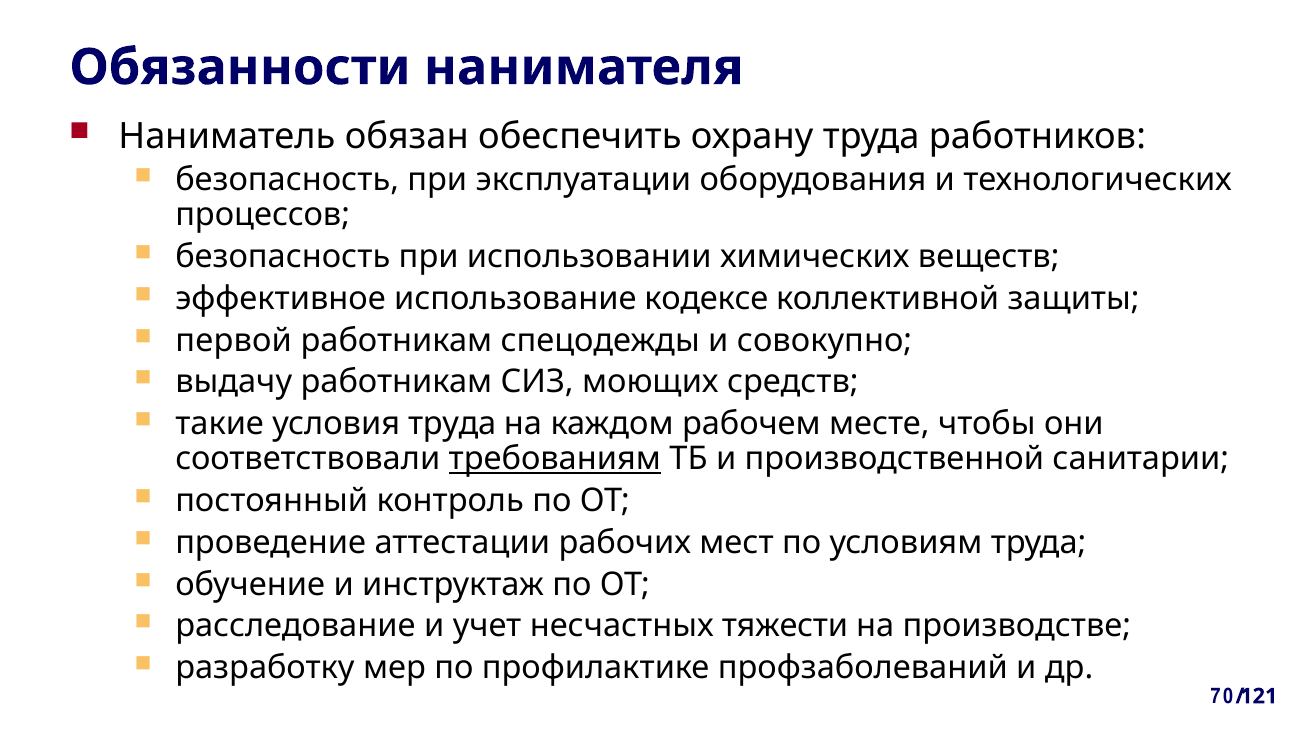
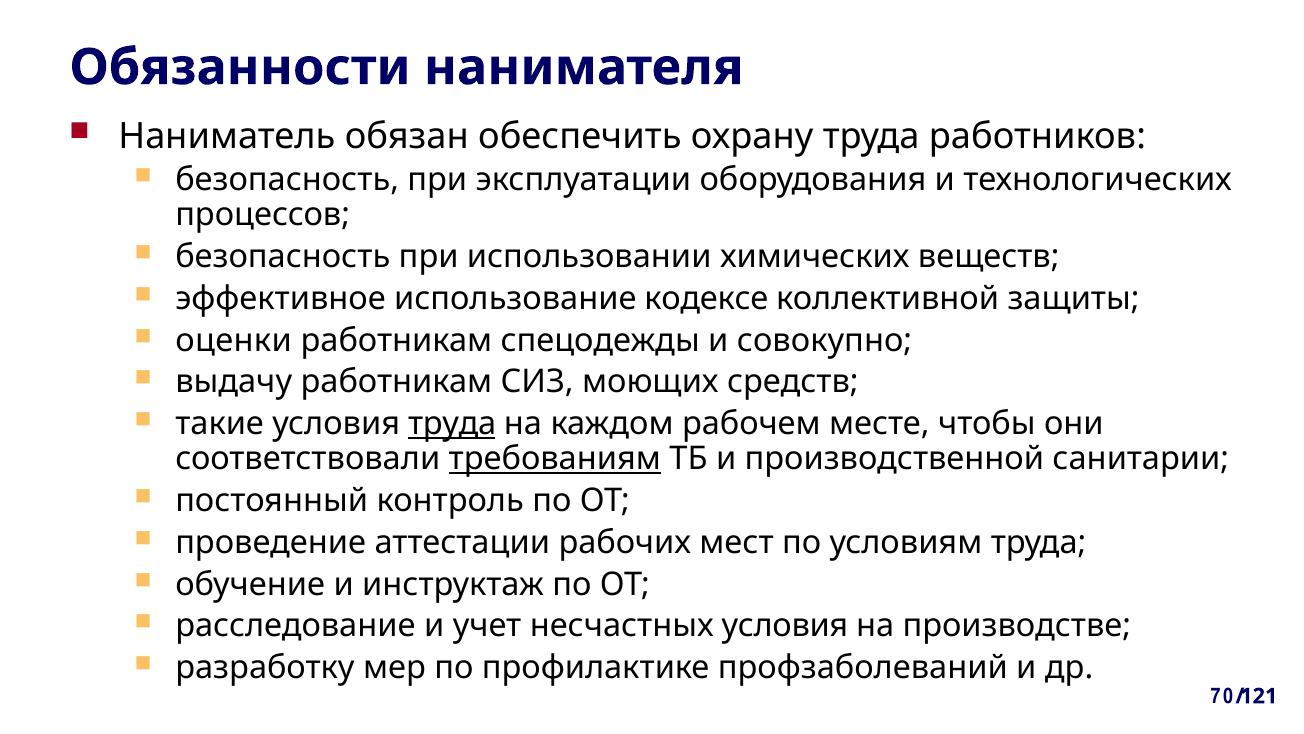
первой: первой -> оценки
труда at (452, 424) underline: none -> present
несчастных тяжести: тяжести -> условия
